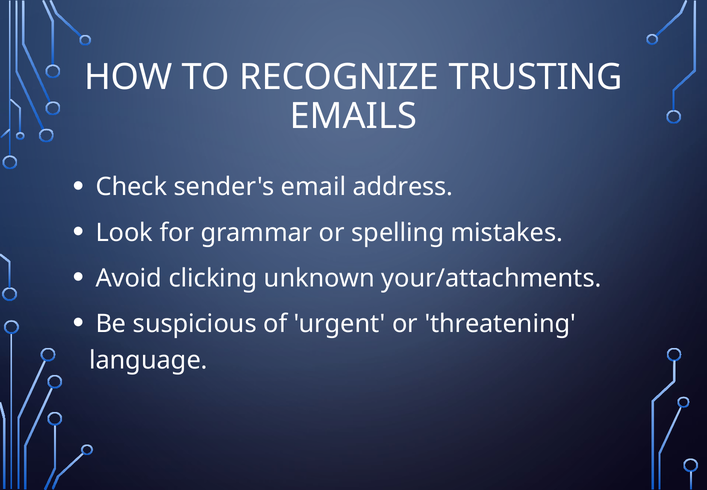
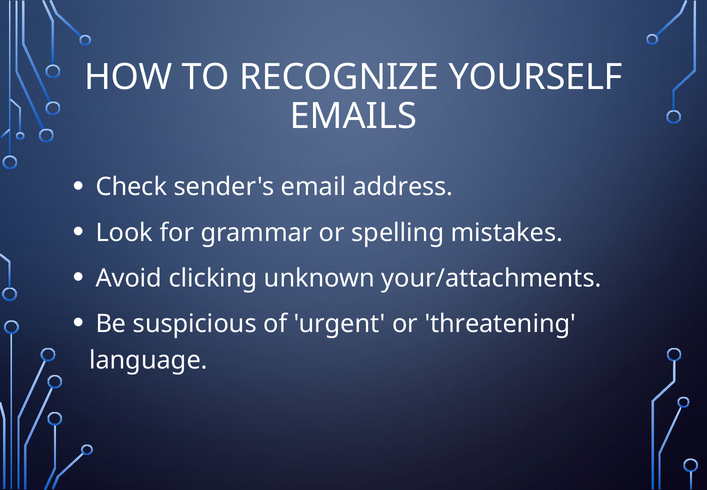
TRUSTING: TRUSTING -> YOURSELF
